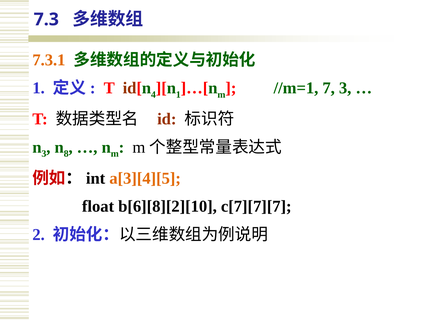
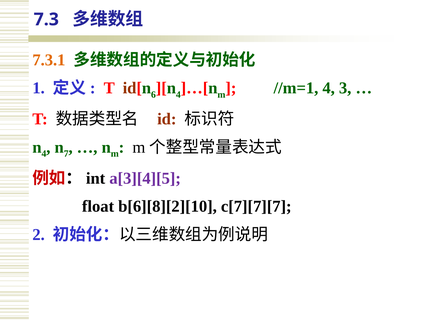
4: 4 -> 6
1 at (178, 94): 1 -> 4
//m=1 7: 7 -> 4
3 at (44, 153): 3 -> 4
8: 8 -> 7
a[3][4][5 colour: orange -> purple
